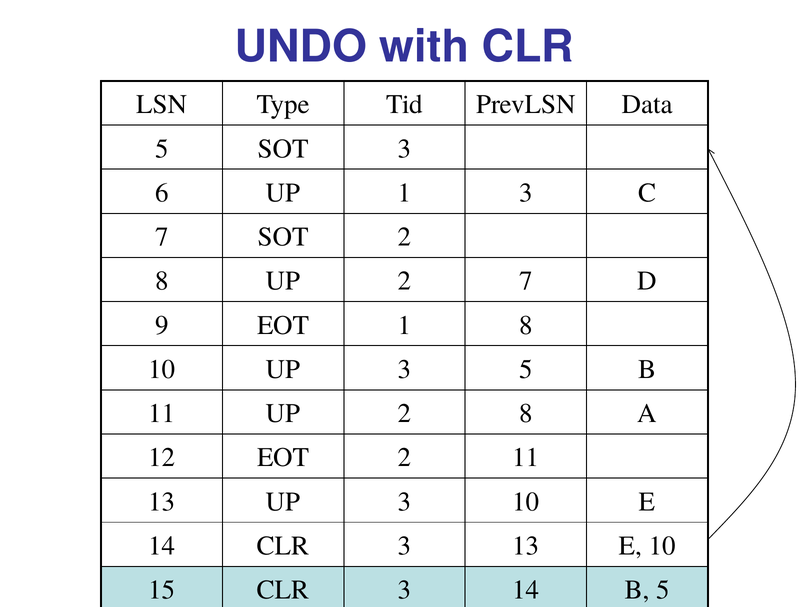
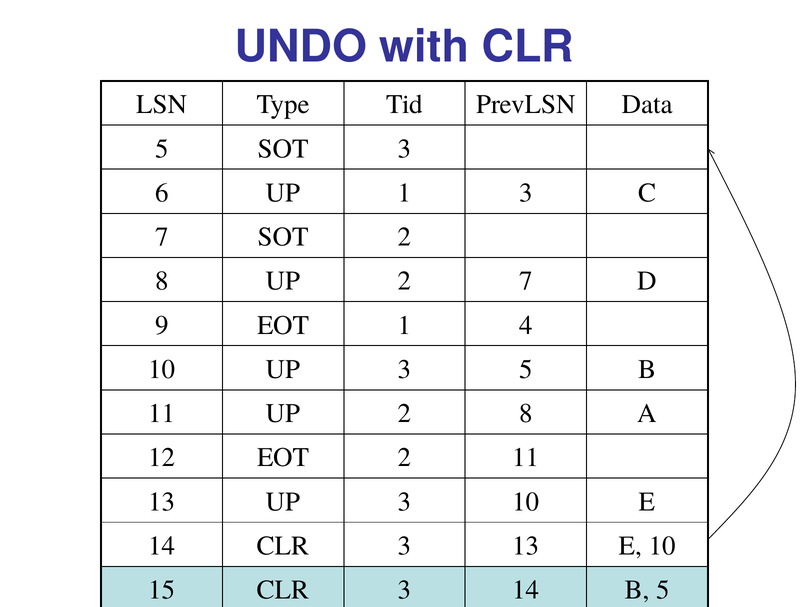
1 8: 8 -> 4
